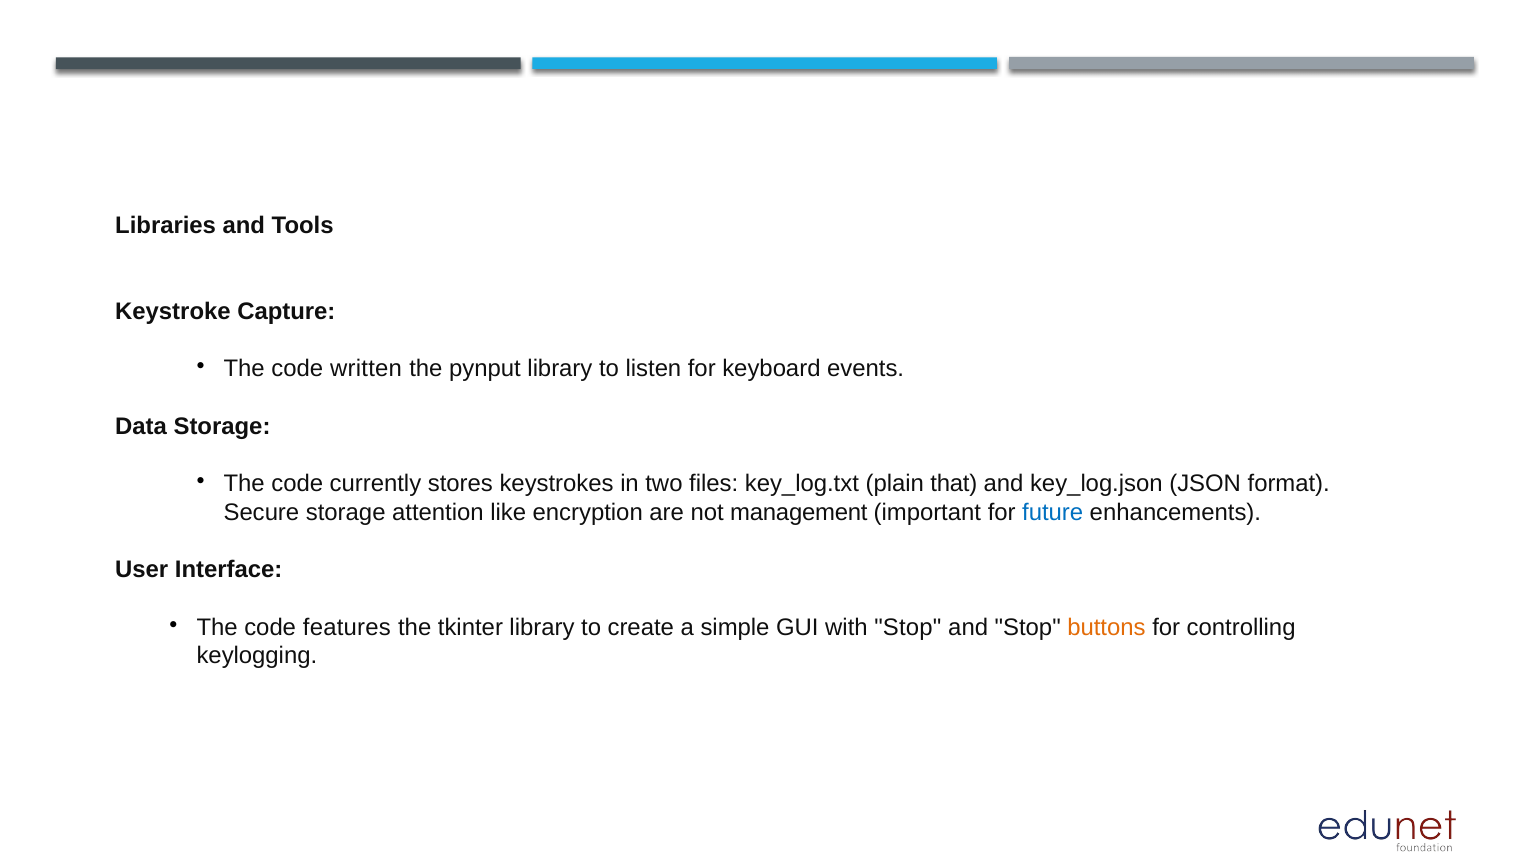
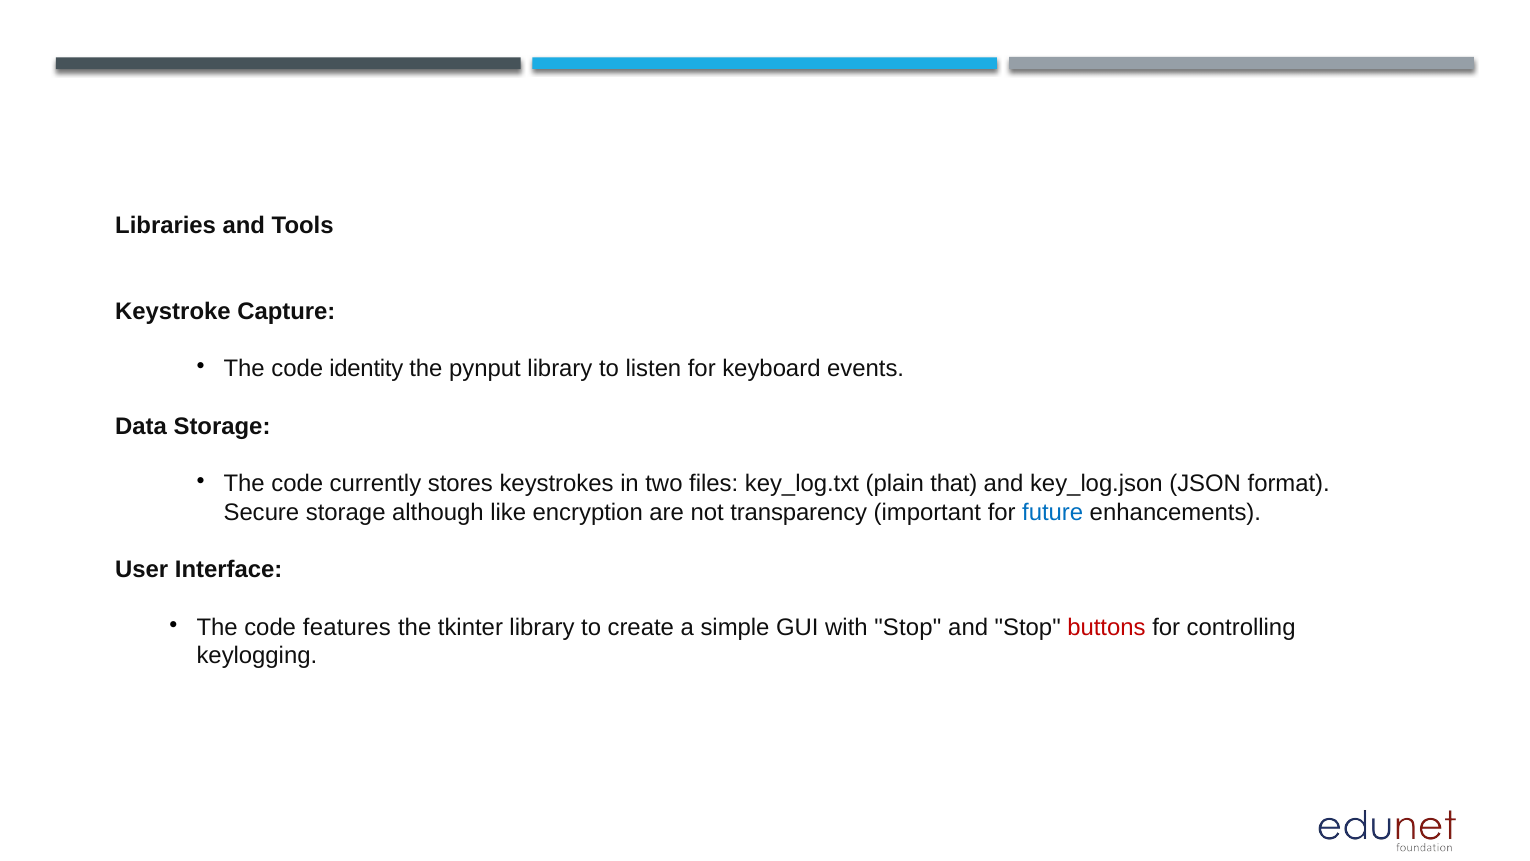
written: written -> identity
attention: attention -> although
management: management -> transparency
buttons colour: orange -> red
